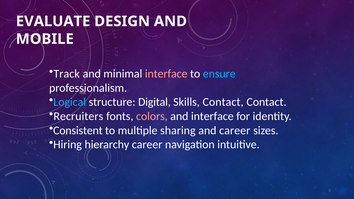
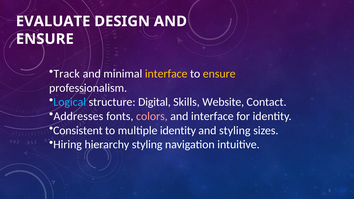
MOBILE at (45, 39): MOBILE -> ENSURE
interface at (166, 74) colour: pink -> yellow
ensure at (219, 74) colour: light blue -> yellow
Skills Contact: Contact -> Website
Recruiters: Recruiters -> Addresses
multiple sharing: sharing -> identity
and career: career -> styling
hierarchy career: career -> styling
